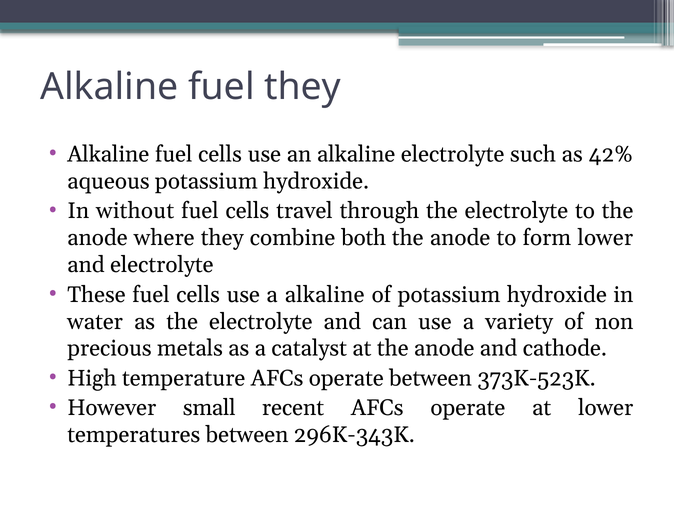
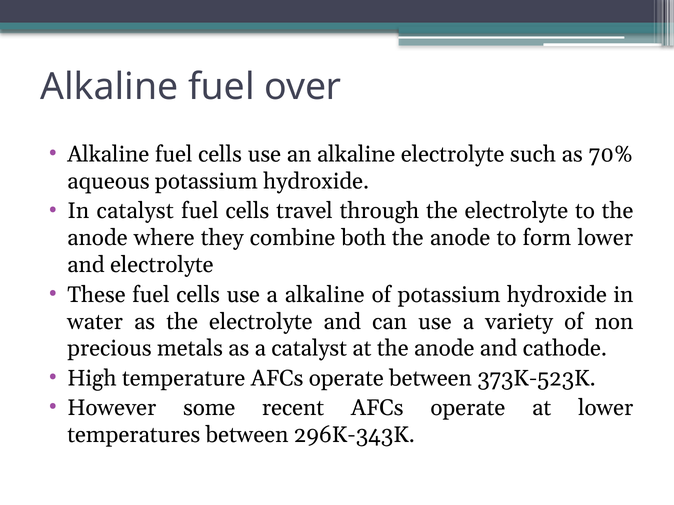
fuel they: they -> over
42%: 42% -> 70%
In without: without -> catalyst
small: small -> some
